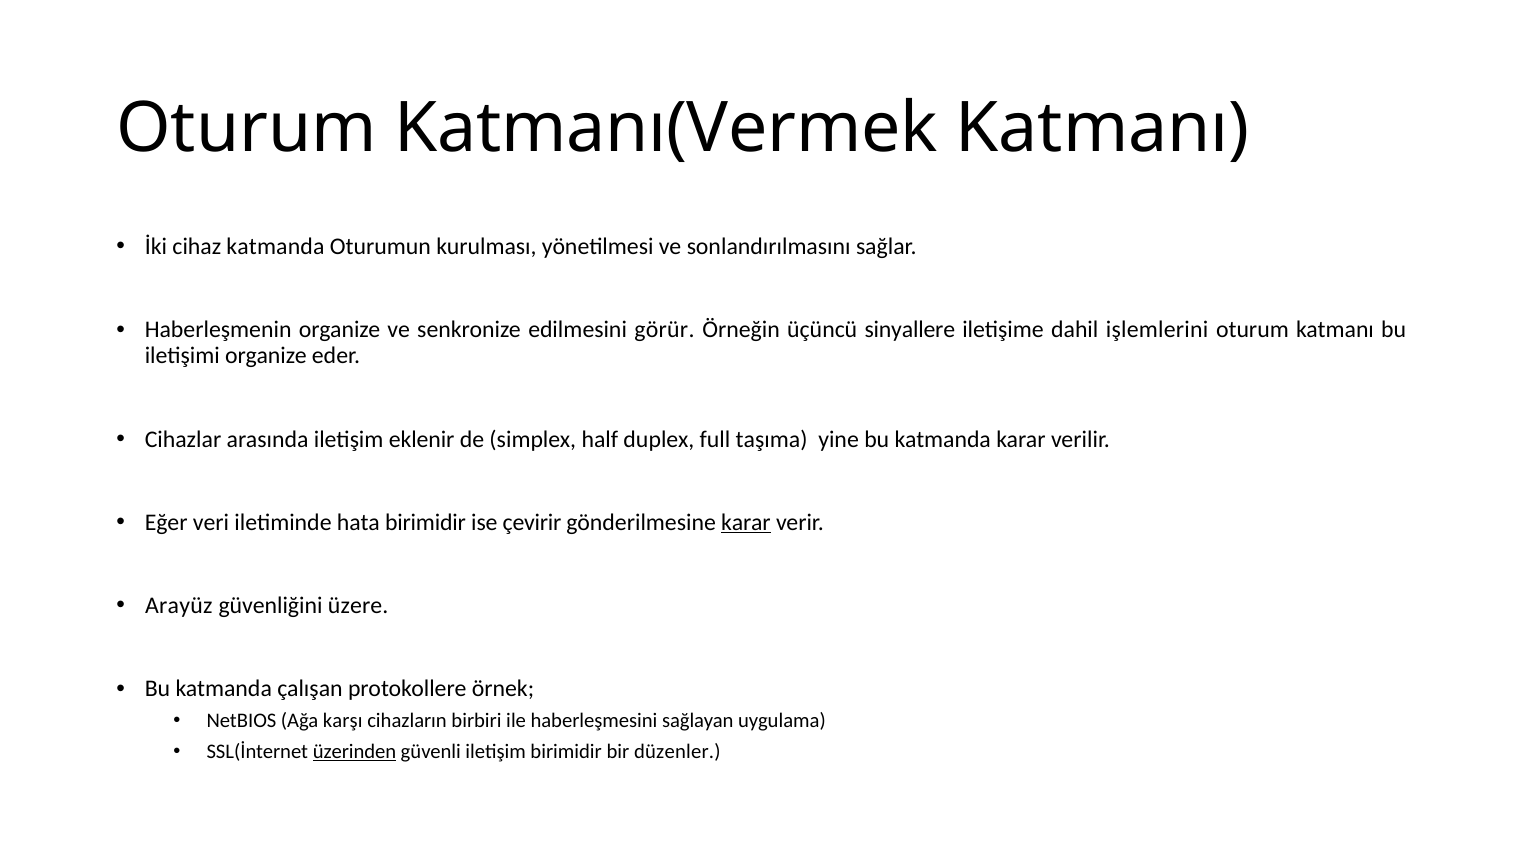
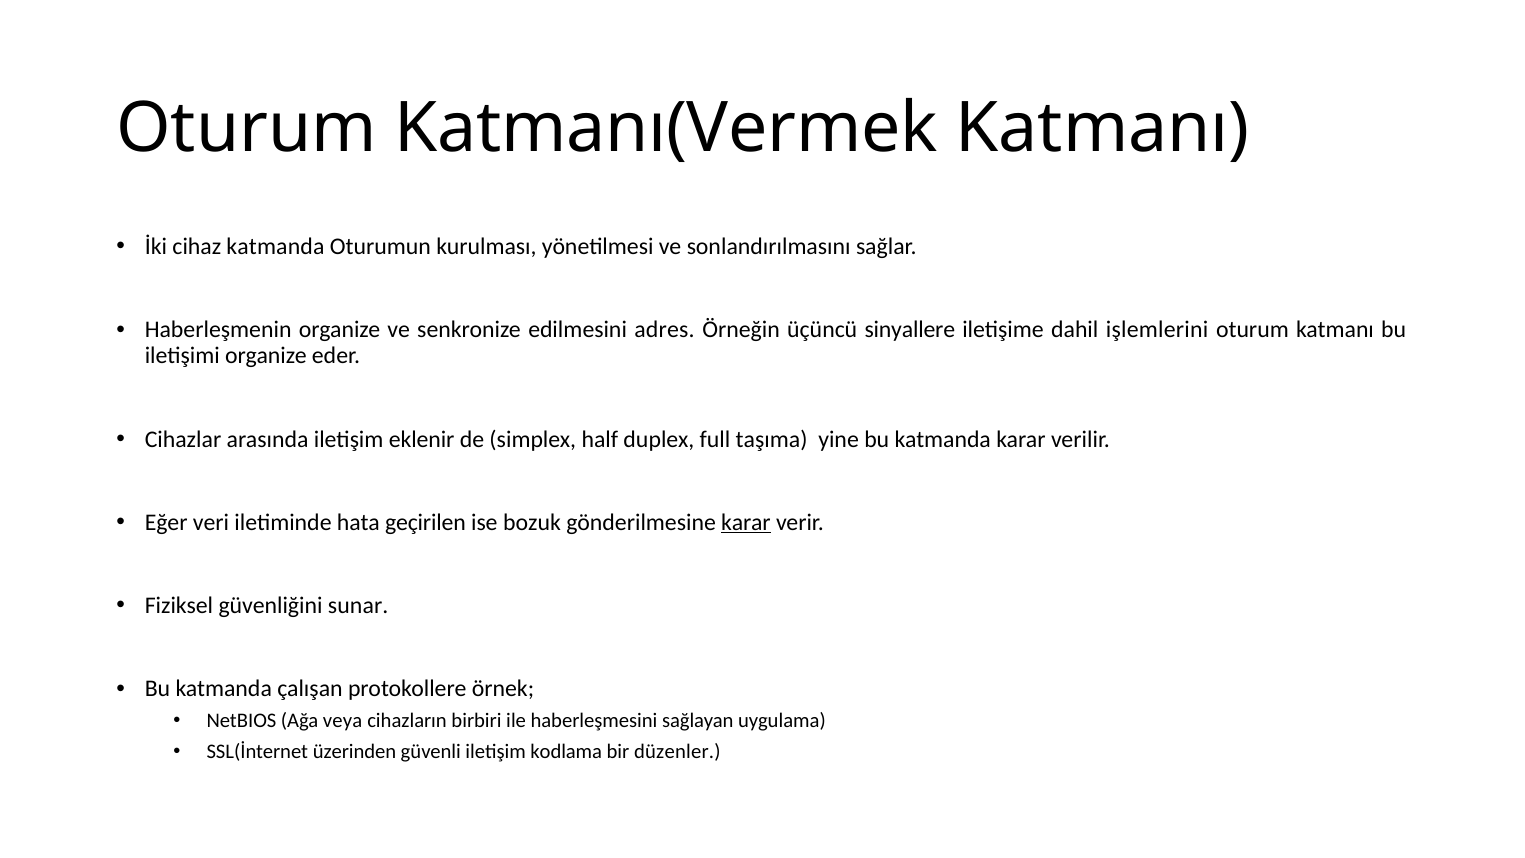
görür: görür -> adres
hata birimidir: birimidir -> geçirilen
çevirir: çevirir -> bozuk
Arayüz: Arayüz -> Fiziksel
üzere: üzere -> sunar
karşı: karşı -> veya
üzerinden underline: present -> none
iletişim birimidir: birimidir -> kodlama
